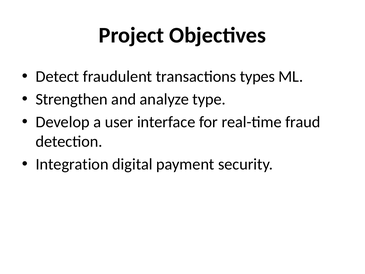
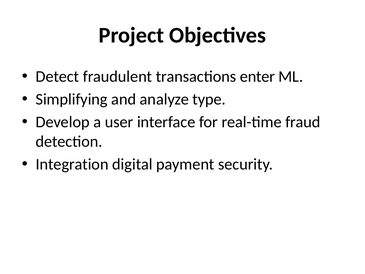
types: types -> enter
Strengthen: Strengthen -> Simplifying
